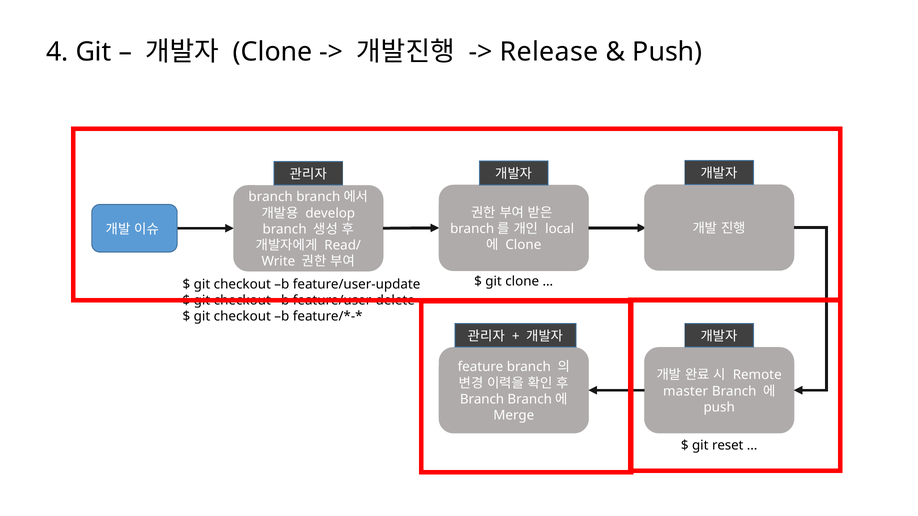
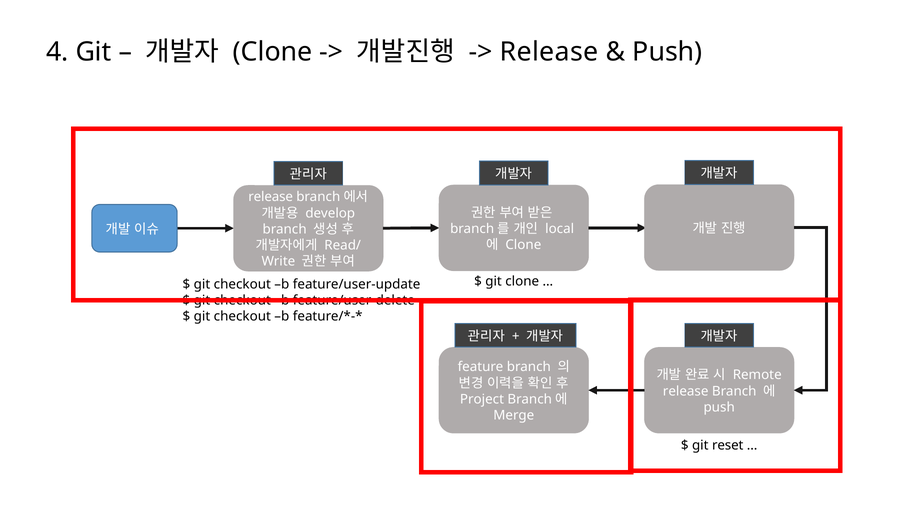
branch at (271, 197): branch -> release
master at (686, 391): master -> release
Branch at (482, 399): Branch -> Project
